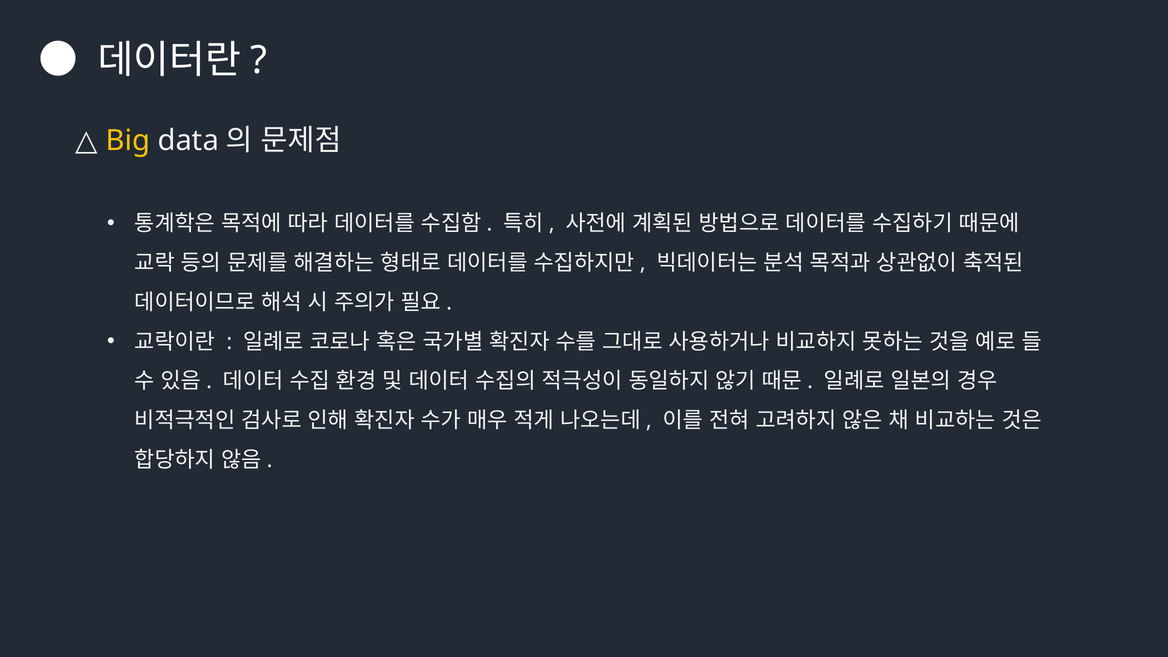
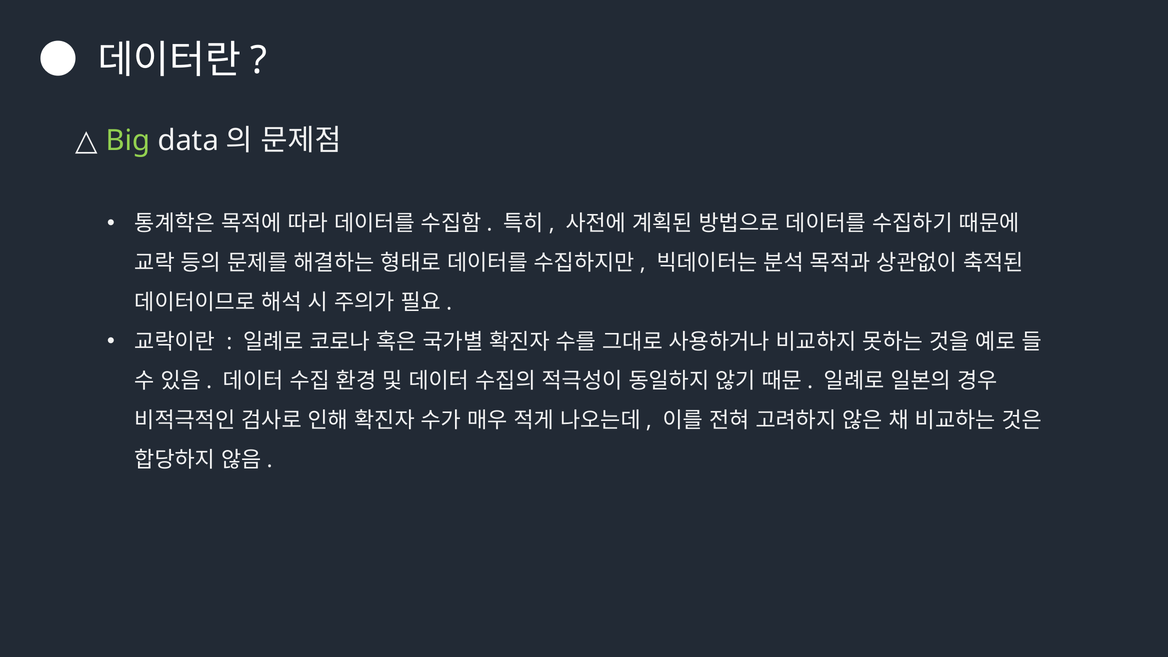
Big colour: yellow -> light green
